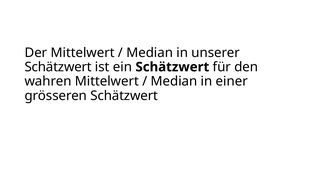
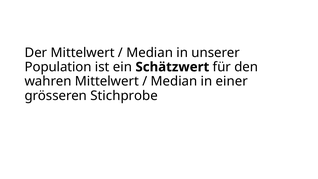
Schätzwert at (58, 67): Schätzwert -> Population
grösseren Schätzwert: Schätzwert -> Stichprobe
